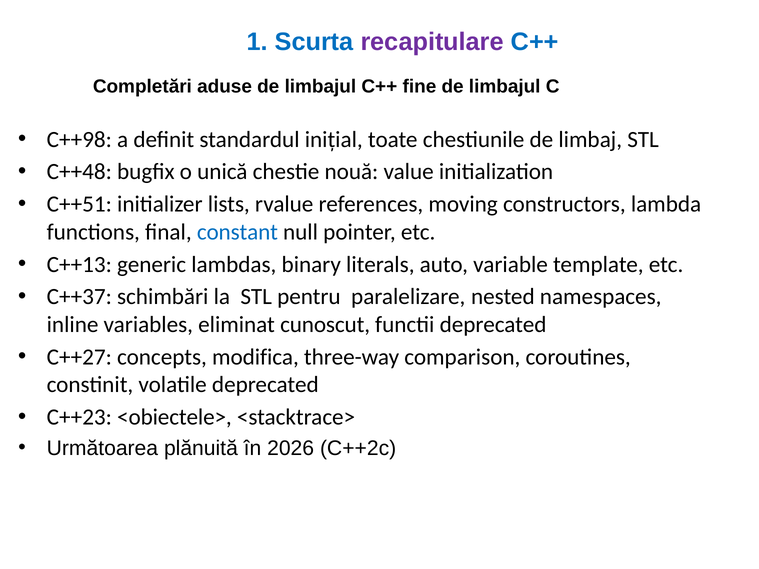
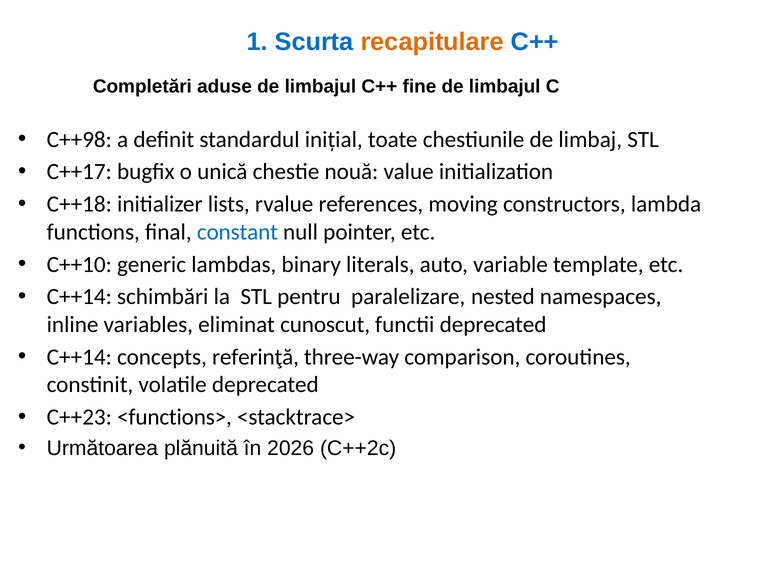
recapitulare colour: purple -> orange
C++48: C++48 -> C++17
C++51: C++51 -> C++18
C++13: C++13 -> C++10
C++37 at (79, 297): C++37 -> C++14
C++27 at (79, 357): C++27 -> C++14
modifica: modifica -> referinţă
<obiectele>: <obiectele> -> <functions>
